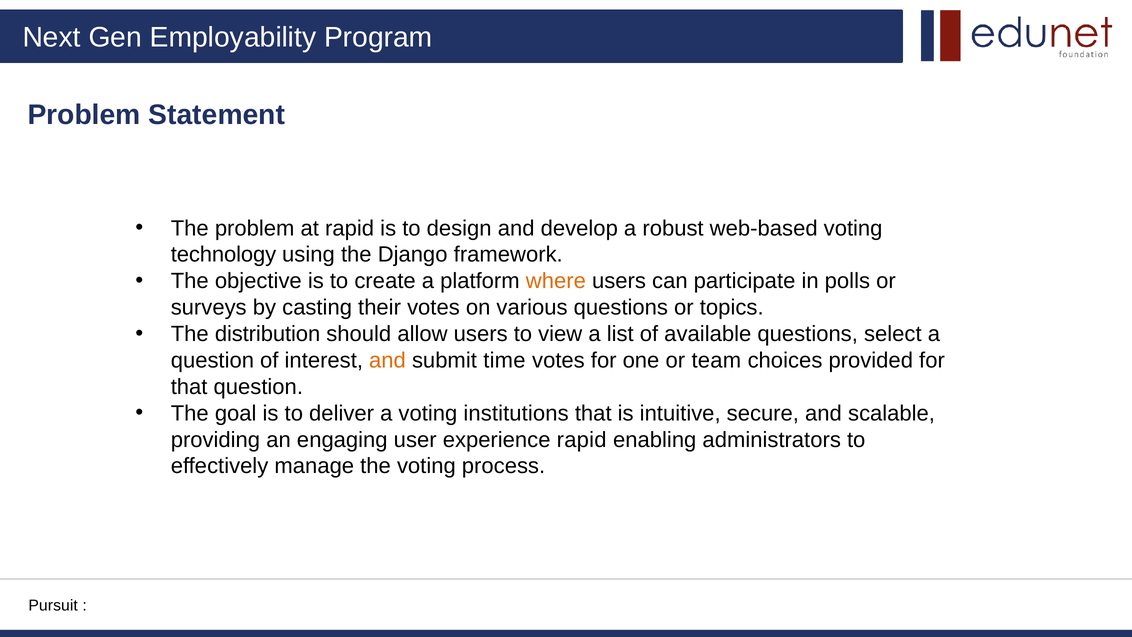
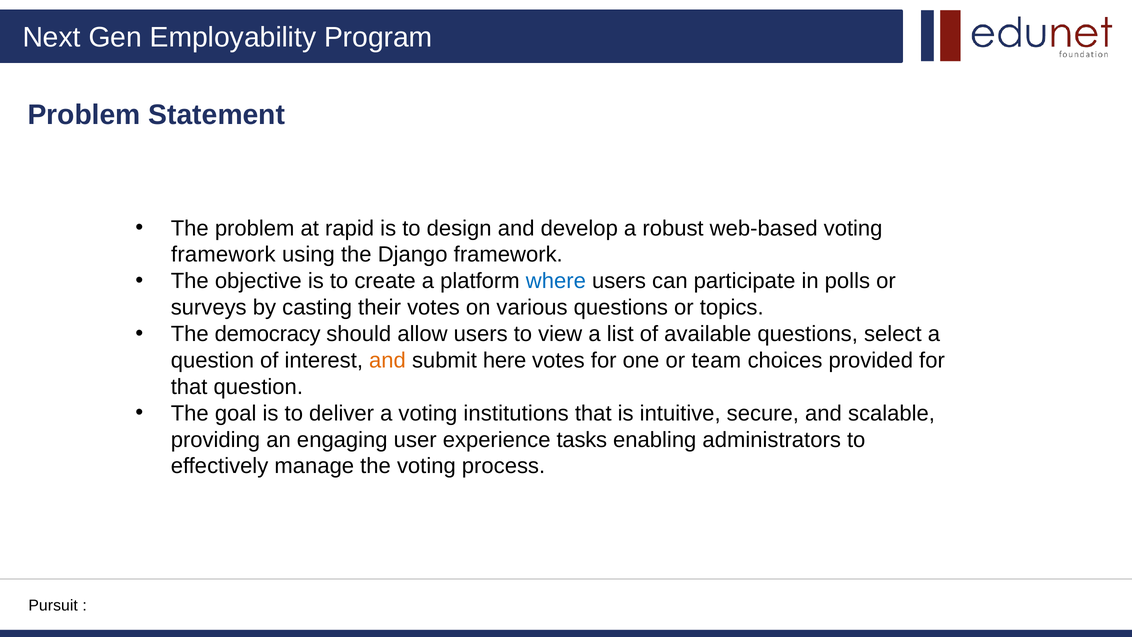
technology at (223, 255): technology -> framework
where colour: orange -> blue
distribution: distribution -> democracy
time: time -> here
experience rapid: rapid -> tasks
